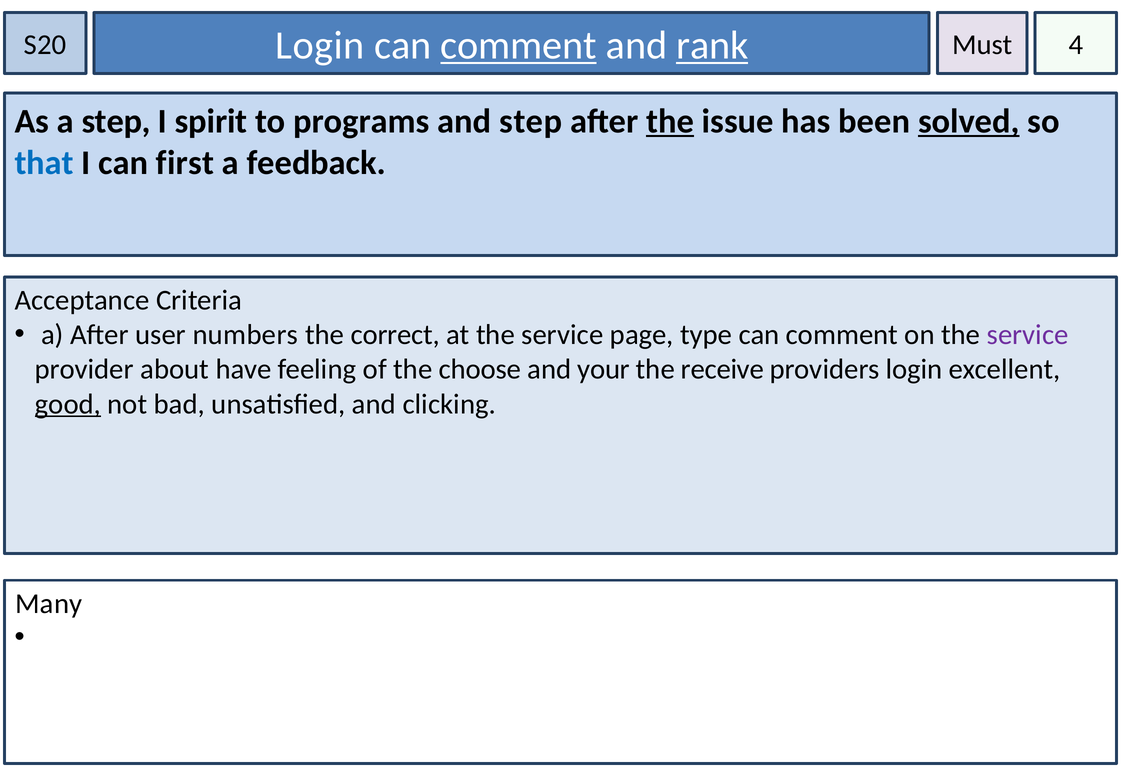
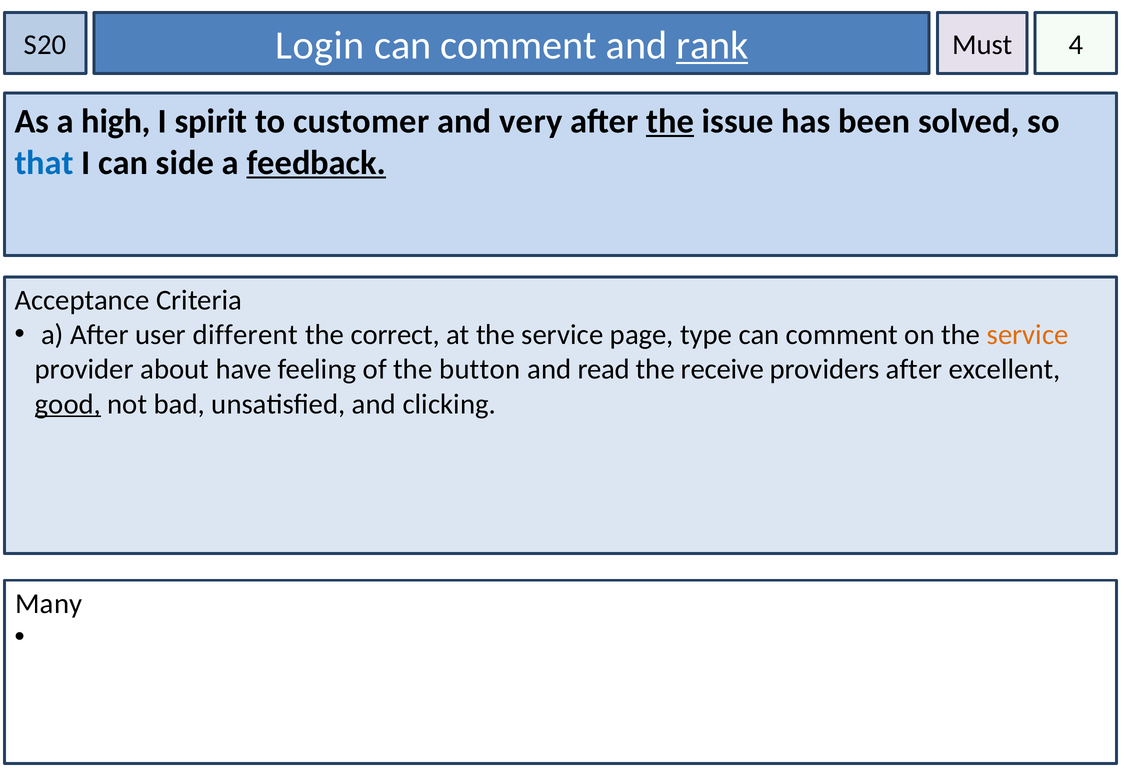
comment at (519, 46) underline: present -> none
a step: step -> high
programs: programs -> customer
and step: step -> very
solved underline: present -> none
first: first -> side
feedback underline: none -> present
numbers: numbers -> different
service at (1028, 335) colour: purple -> orange
choose: choose -> button
your: your -> read
providers login: login -> after
